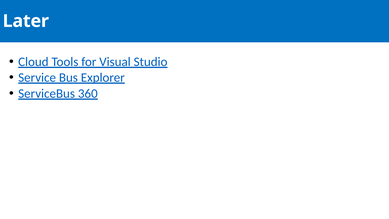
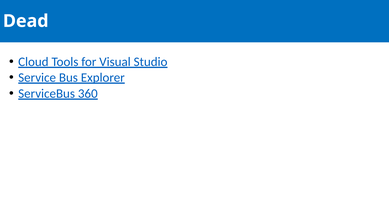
Later: Later -> Dead
